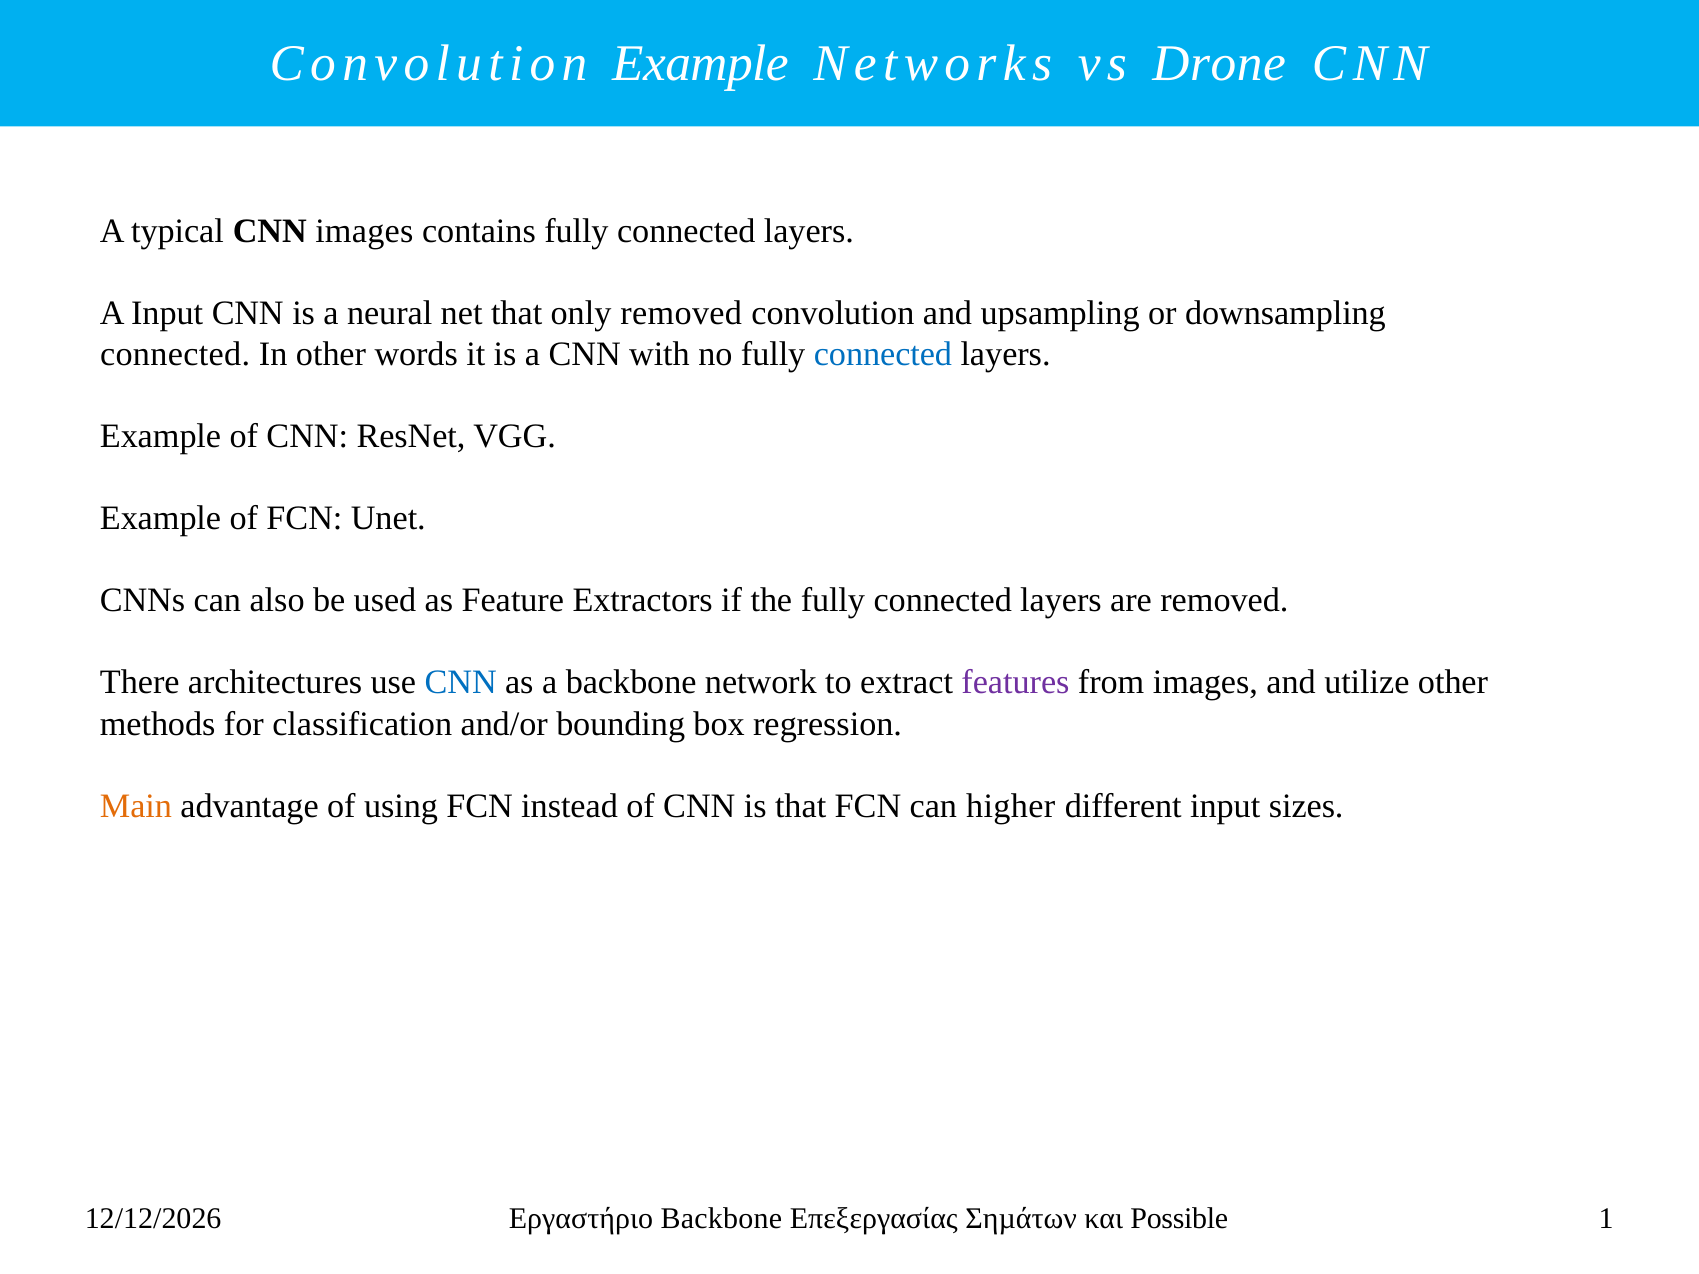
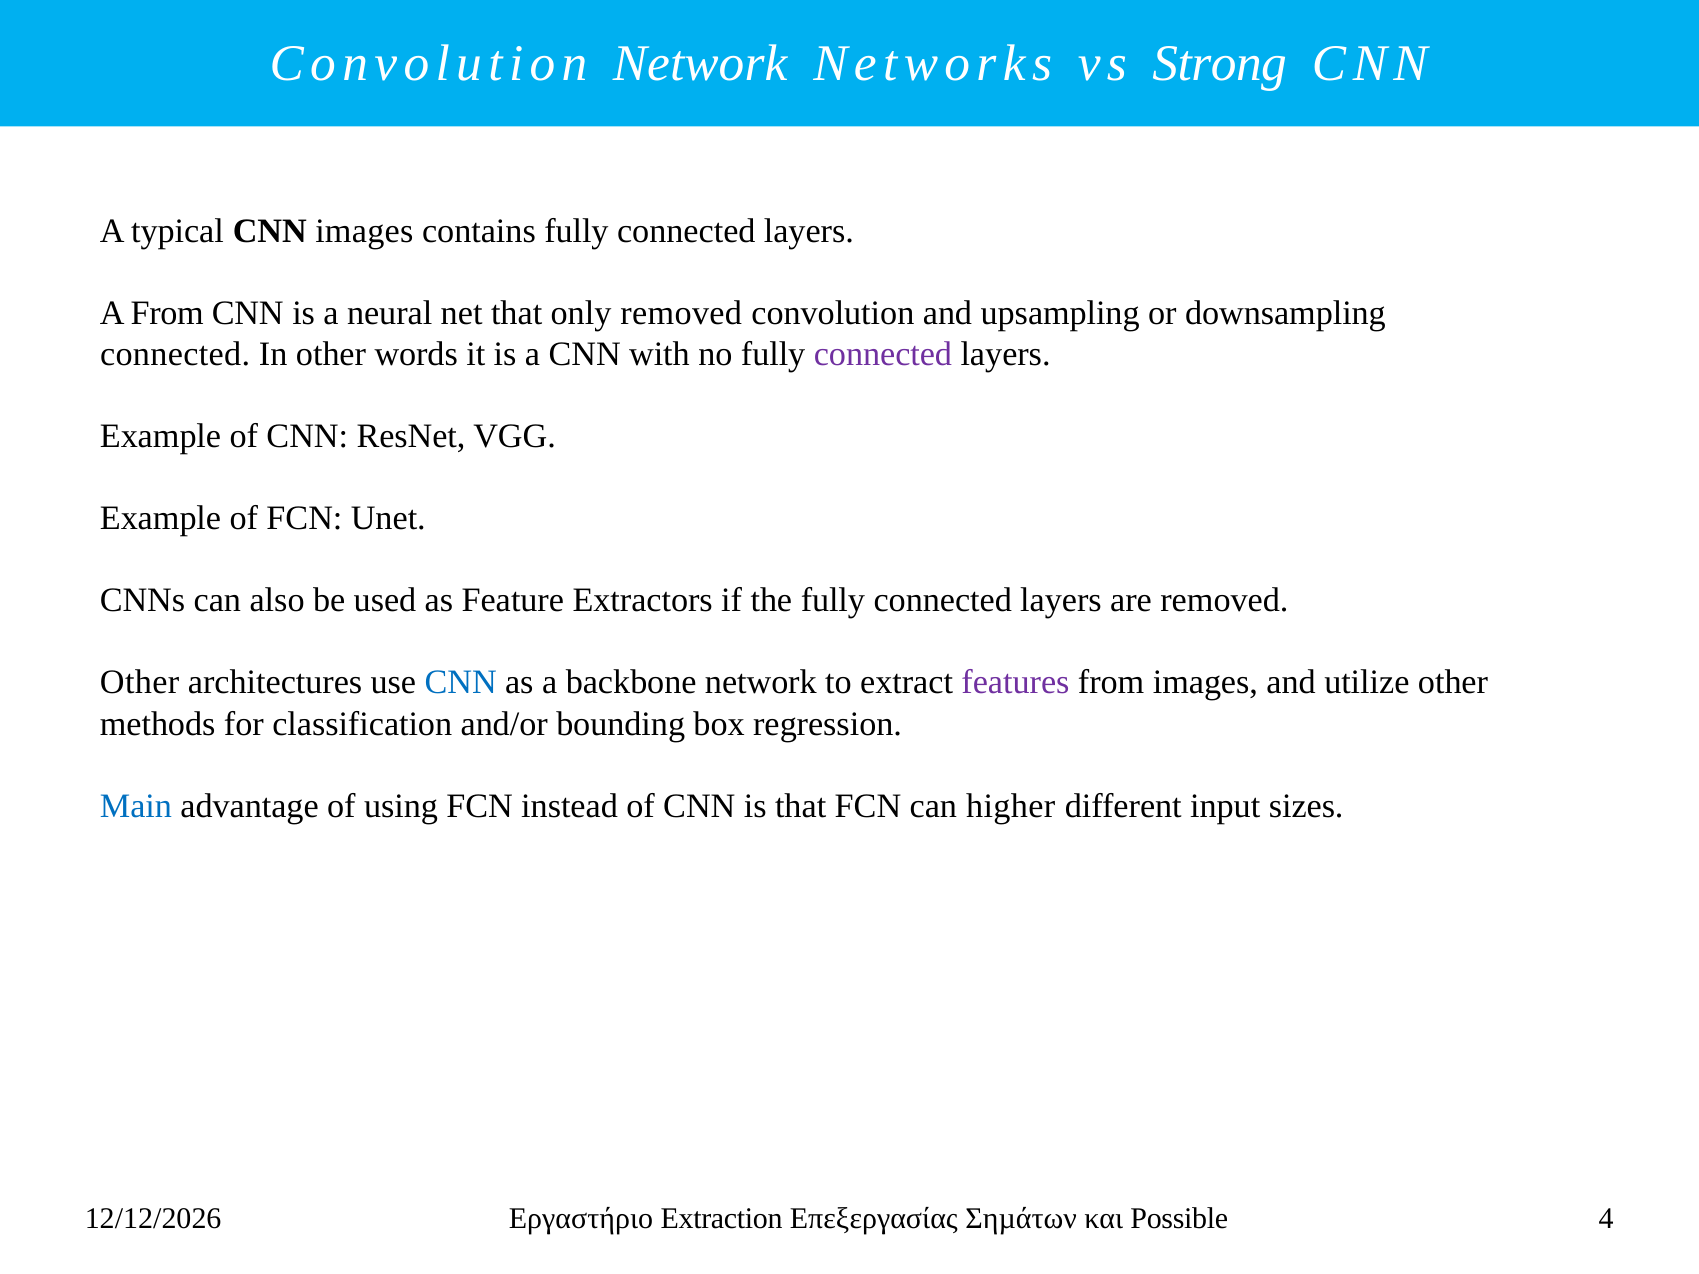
Convolution Example: Example -> Network
Drone: Drone -> Strong
A Input: Input -> From
connected at (883, 354) colour: blue -> purple
There at (140, 683): There -> Other
Main colour: orange -> blue
Εργαστήριο Backbone: Backbone -> Extraction
1: 1 -> 4
